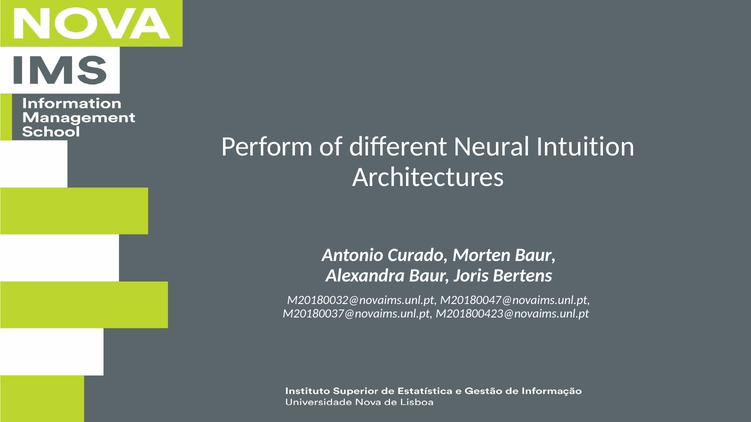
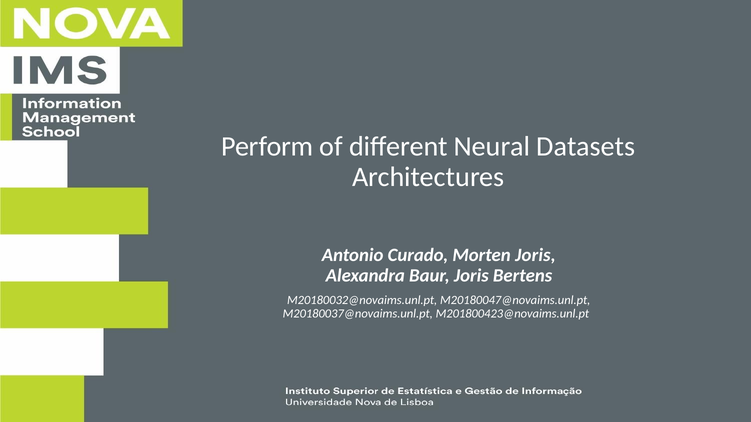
Intuition: Intuition -> Datasets
Morten Baur: Baur -> Joris
